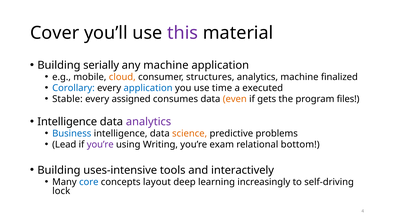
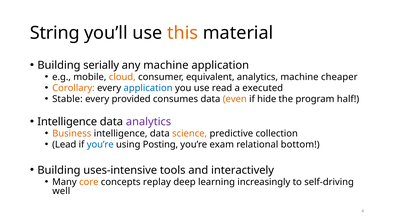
Cover: Cover -> String
this colour: purple -> orange
structures: structures -> equivalent
finalized: finalized -> cheaper
Corollary colour: blue -> orange
time: time -> read
assigned: assigned -> provided
gets: gets -> hide
files: files -> half
Business colour: blue -> orange
problems: problems -> collection
you’re at (100, 145) colour: purple -> blue
Writing: Writing -> Posting
core colour: blue -> orange
layout: layout -> replay
lock: lock -> well
